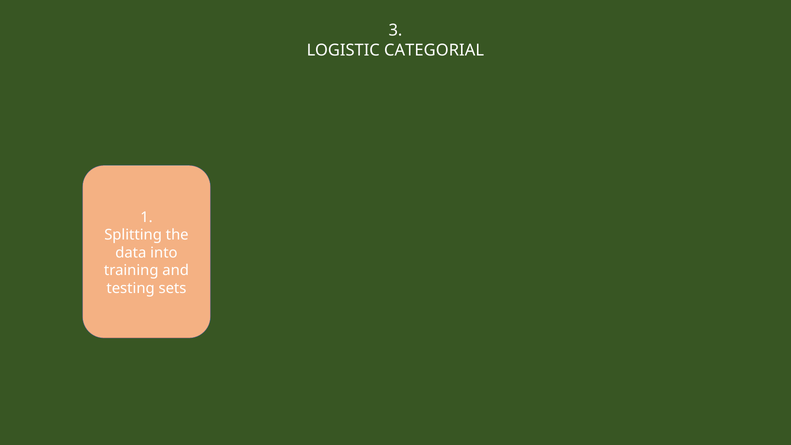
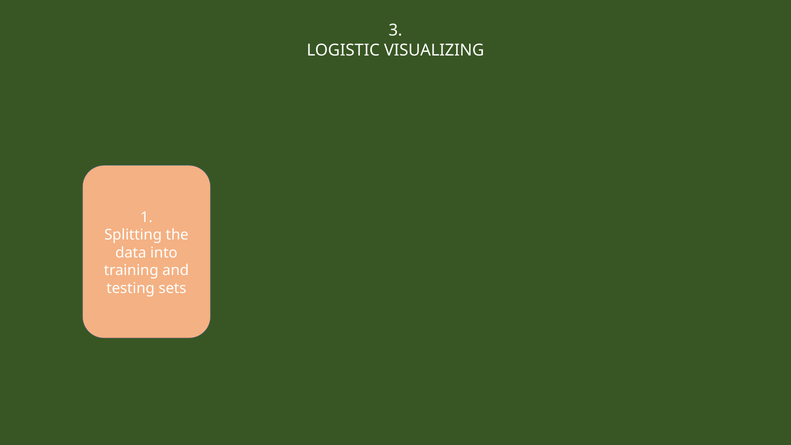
CATEGORIAL: CATEGORIAL -> VISUALIZING
